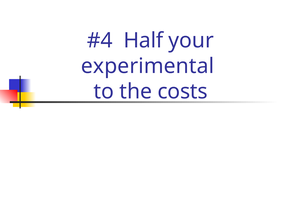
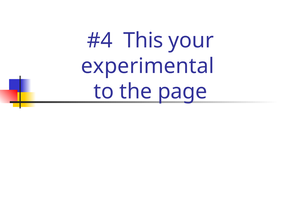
Half: Half -> This
costs: costs -> page
